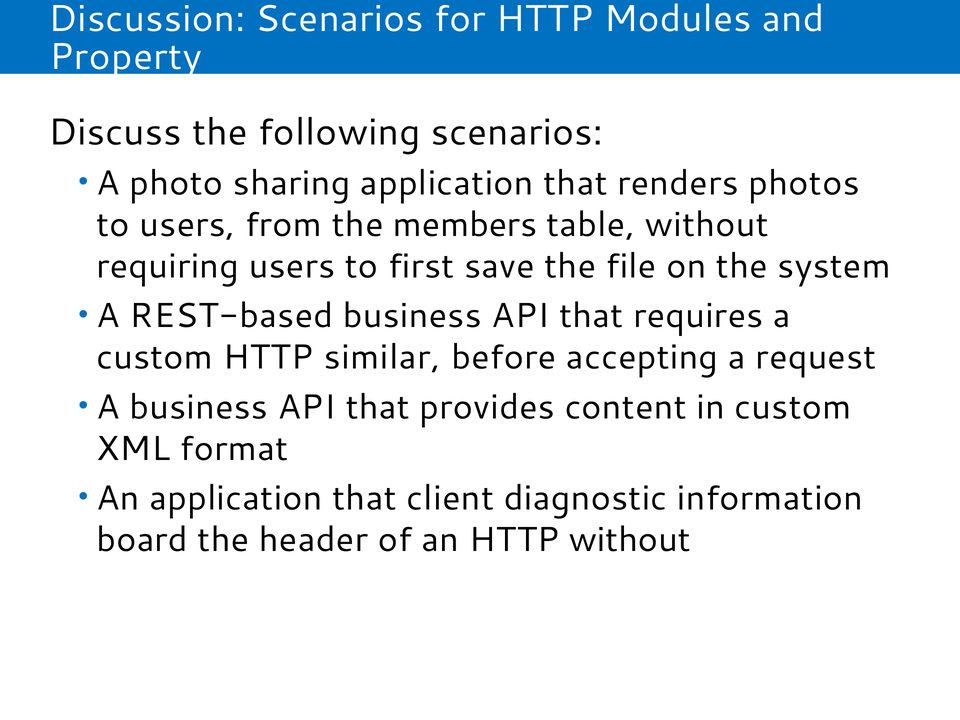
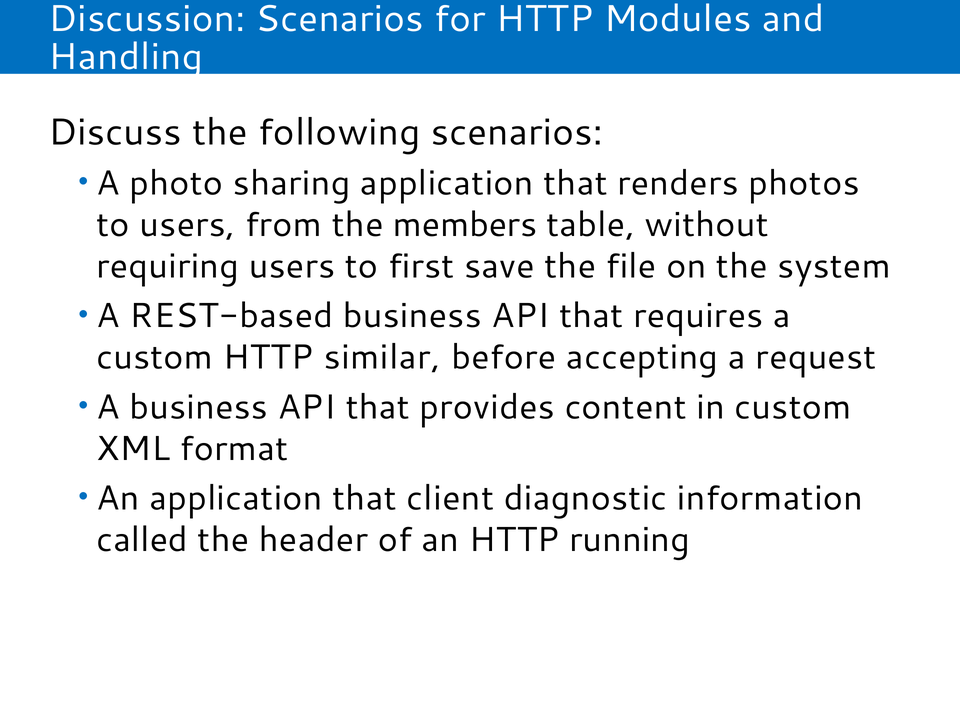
Property: Property -> Handling
board: board -> called
HTTP without: without -> running
